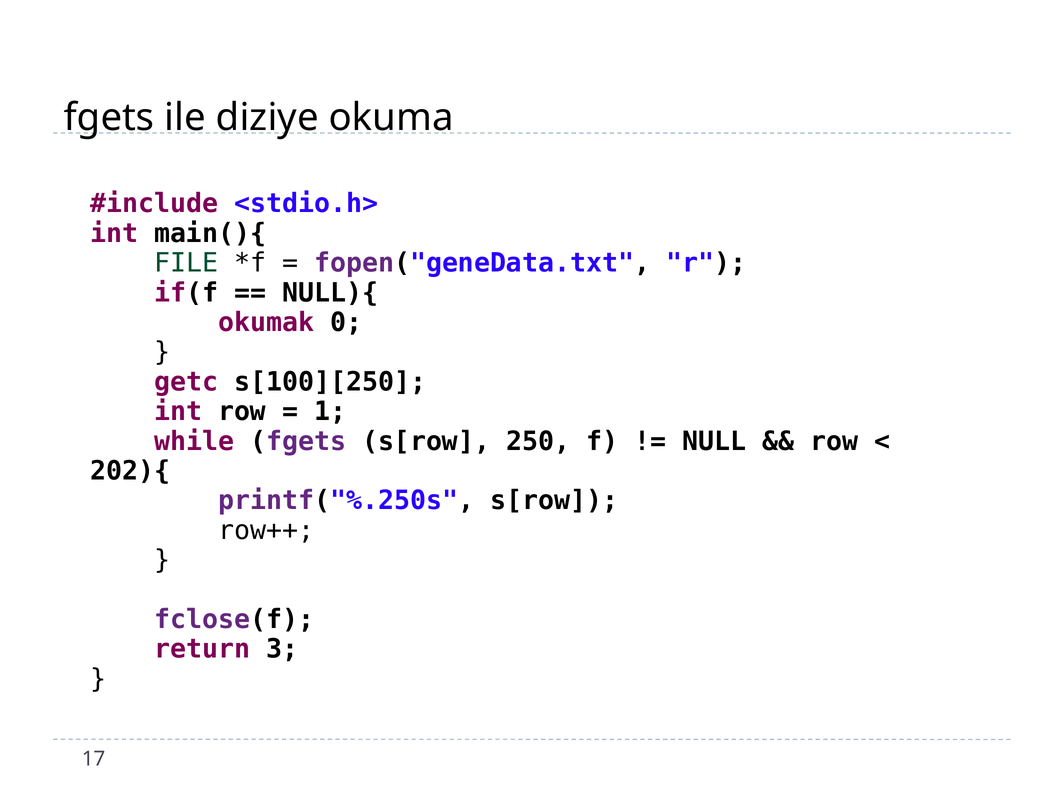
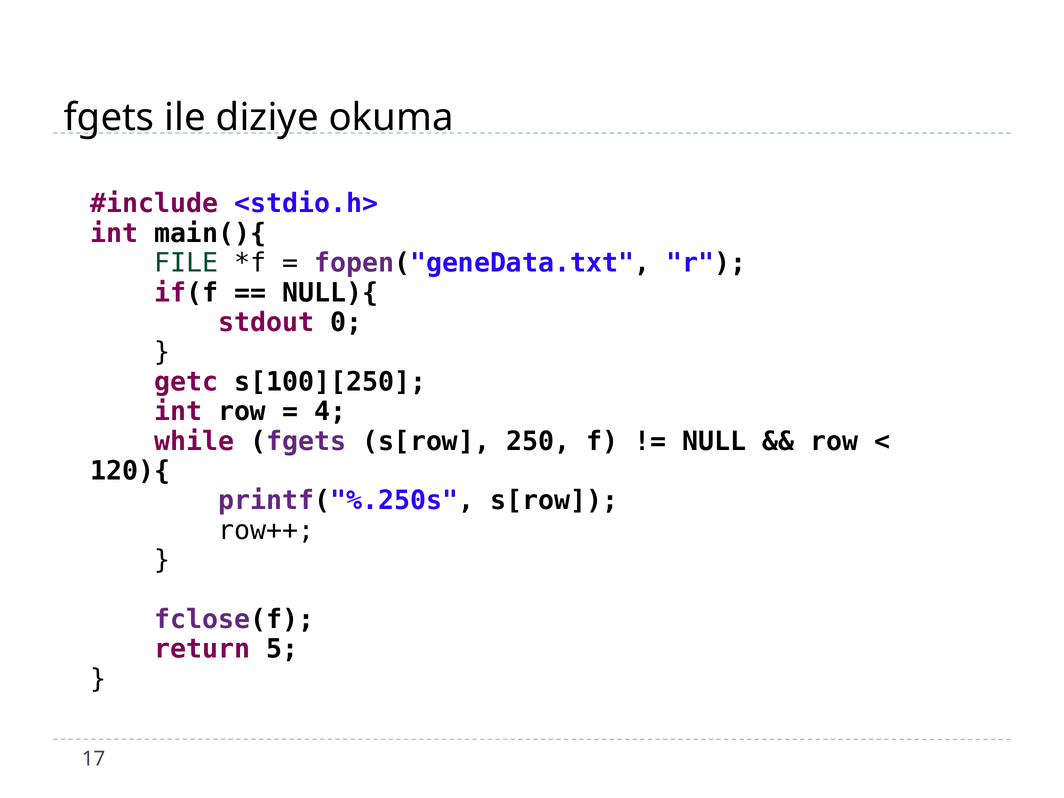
okumak: okumak -> stdout
1: 1 -> 4
202){: 202){ -> 120){
3: 3 -> 5
